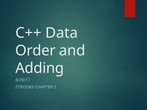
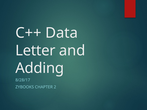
Order: Order -> Letter
